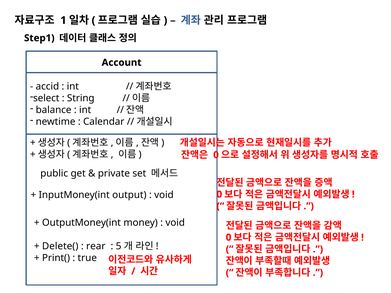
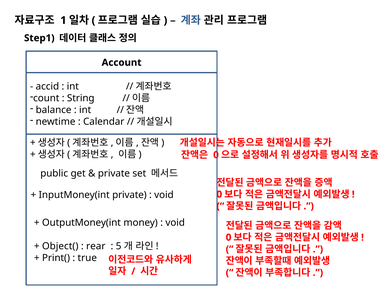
select: select -> count
InputMoney(int output: output -> private
Delete(: Delete( -> Object(
